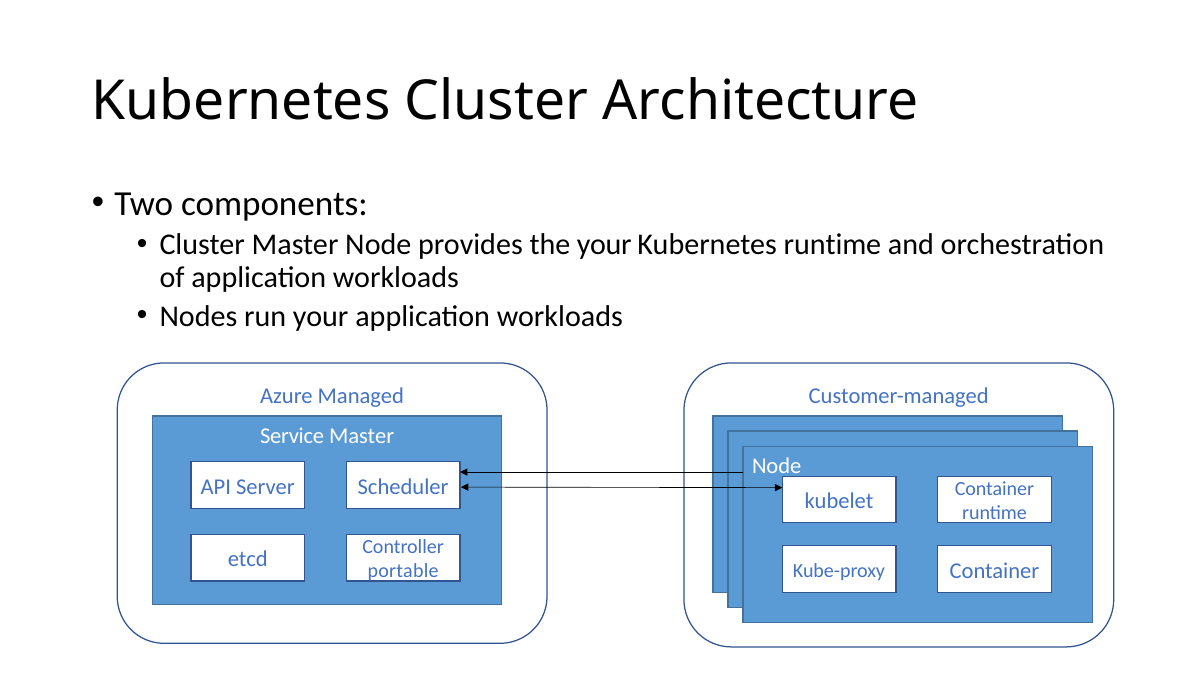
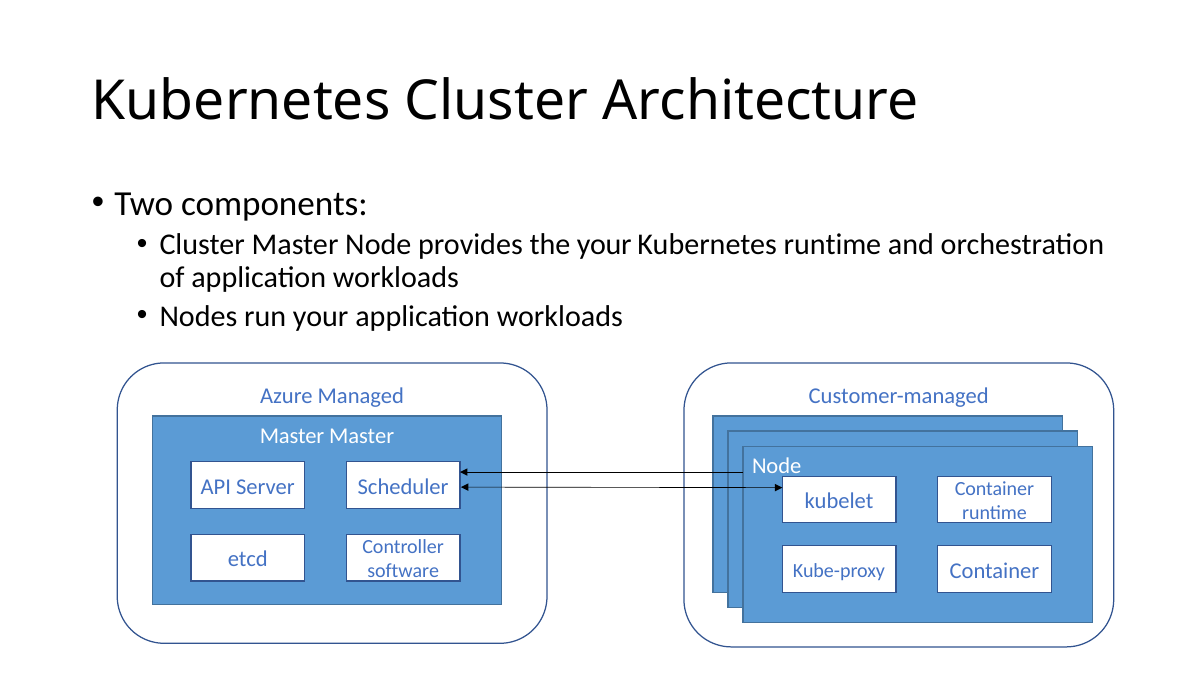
Service at (292, 436): Service -> Master
portable: portable -> software
